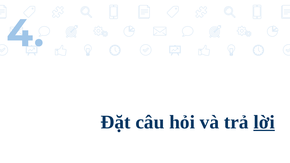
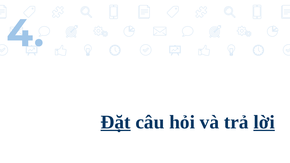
Đặt underline: none -> present
